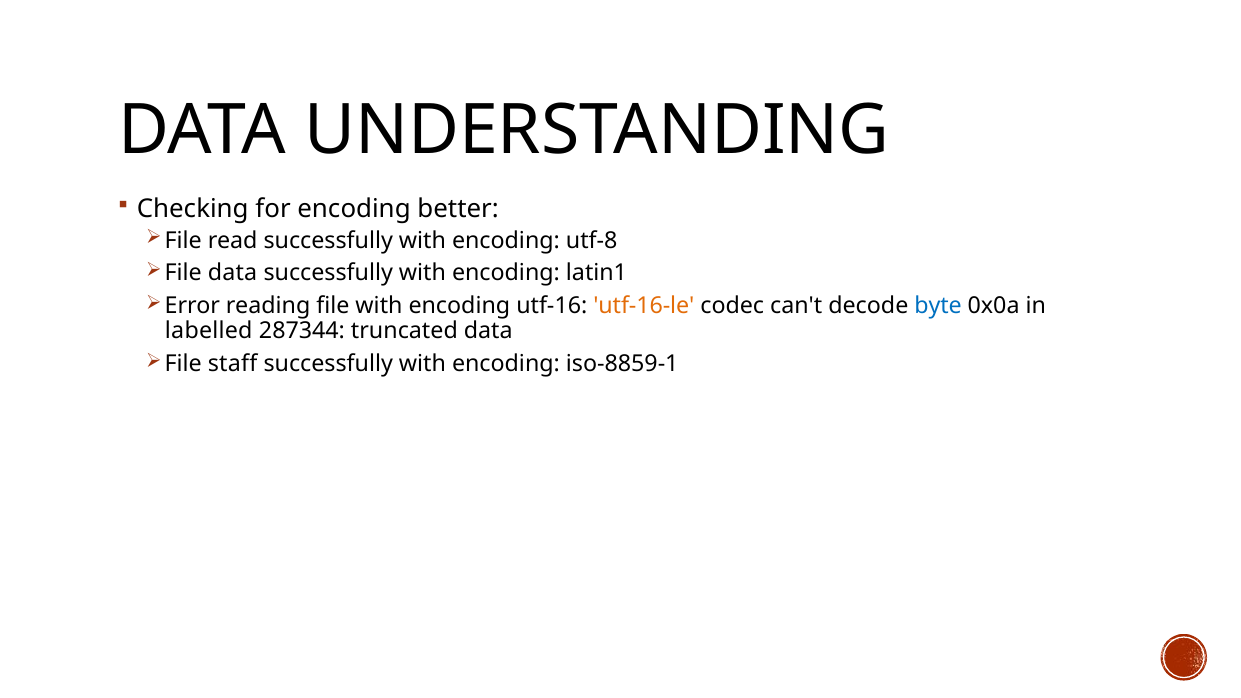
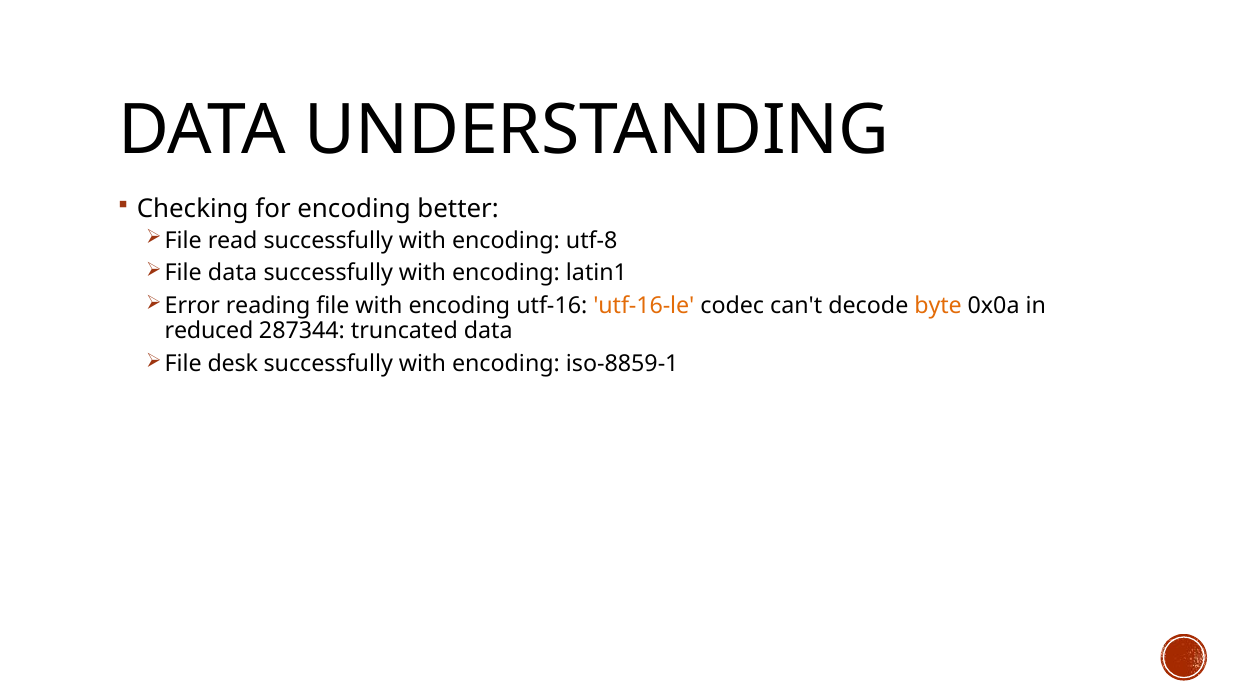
byte colour: blue -> orange
labelled: labelled -> reduced
staff: staff -> desk
